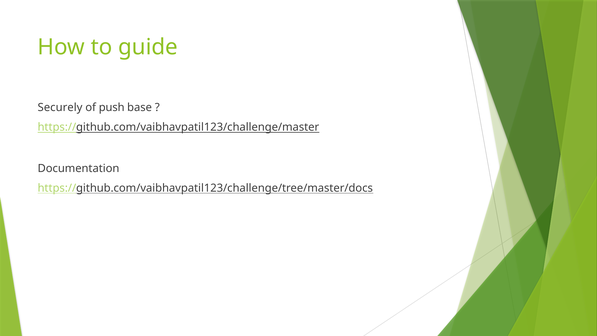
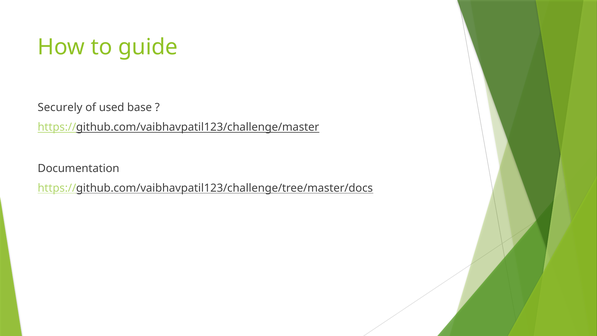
push: push -> used
